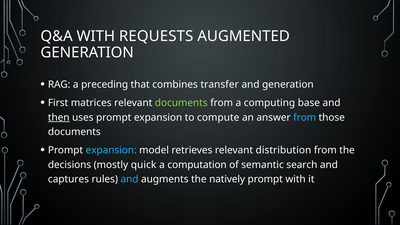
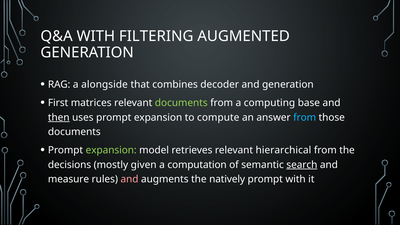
REQUESTS: REQUESTS -> FILTERING
preceding: preceding -> alongside
transfer: transfer -> decoder
expansion at (111, 150) colour: light blue -> light green
distribution: distribution -> hierarchical
quick: quick -> given
search underline: none -> present
captures: captures -> measure
and at (129, 179) colour: light blue -> pink
